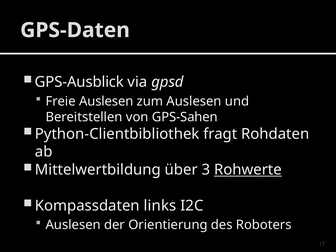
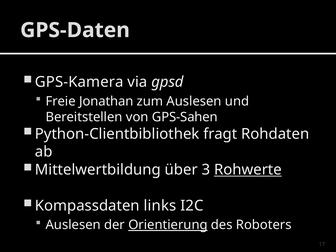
GPS-Ausblick: GPS-Ausblick -> GPS-Kamera
Freie Auslesen: Auslesen -> Jonathan
Orientierung underline: none -> present
